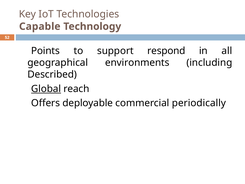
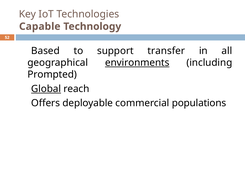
Points: Points -> Based
respond: respond -> transfer
environments underline: none -> present
Described: Described -> Prompted
periodically: periodically -> populations
